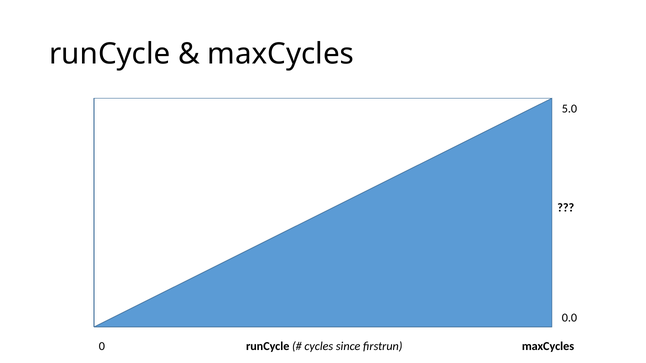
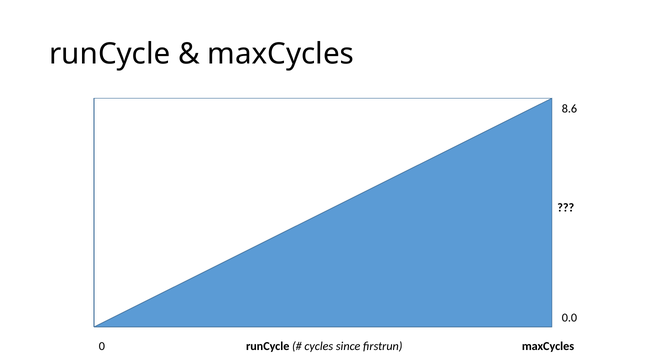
5.0: 5.0 -> 8.6
